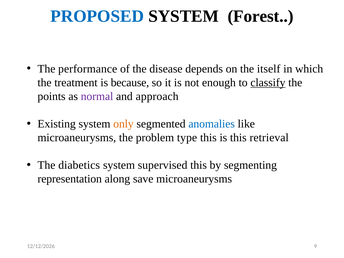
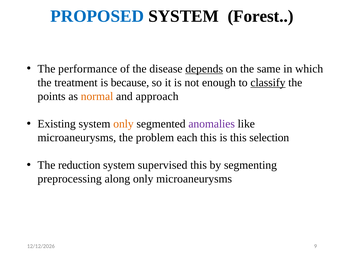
depends underline: none -> present
itself: itself -> same
normal colour: purple -> orange
anomalies colour: blue -> purple
type: type -> each
retrieval: retrieval -> selection
diabetics: diabetics -> reduction
representation: representation -> preprocessing
along save: save -> only
